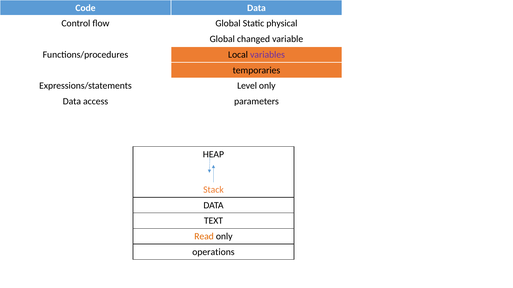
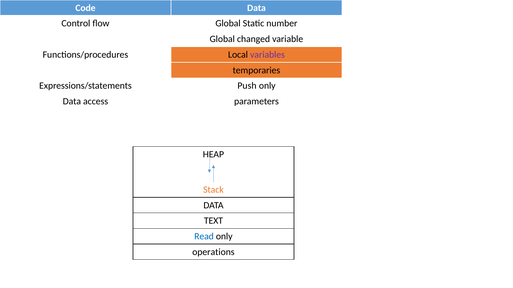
physical: physical -> number
Level: Level -> Push
Read colour: orange -> blue
